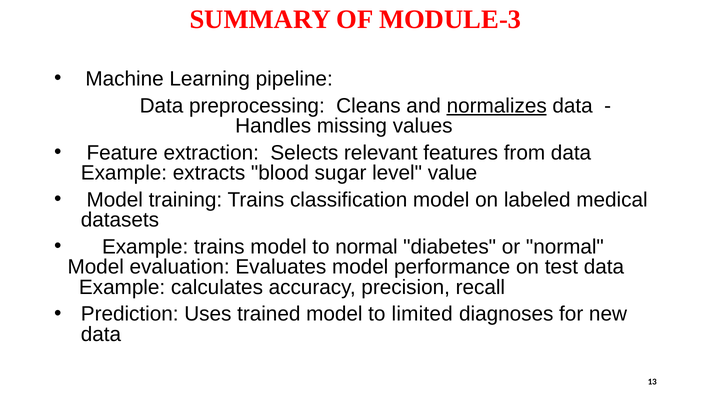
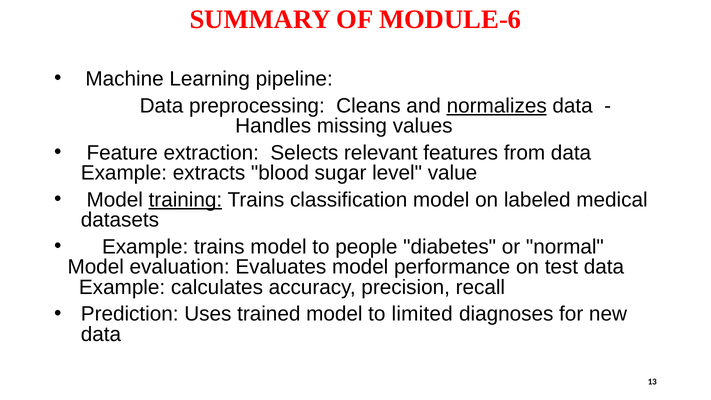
MODULE-3: MODULE-3 -> MODULE-6
training underline: none -> present
to normal: normal -> people
